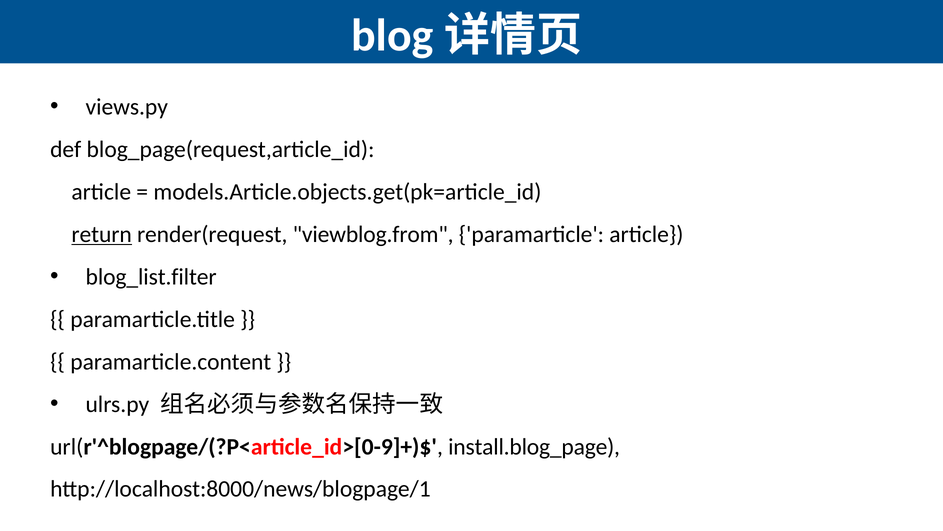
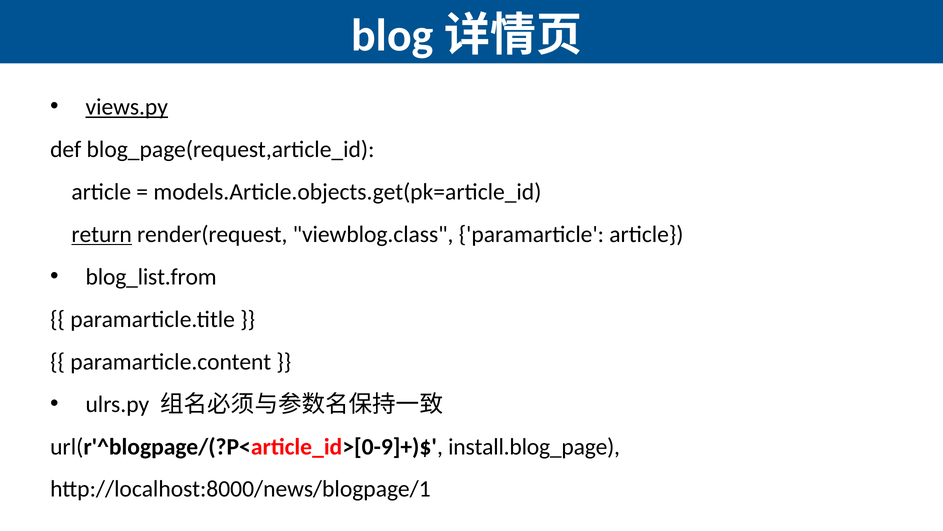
views.py underline: none -> present
viewblog.from: viewblog.from -> viewblog.class
blog_list.filter: blog_list.filter -> blog_list.from
